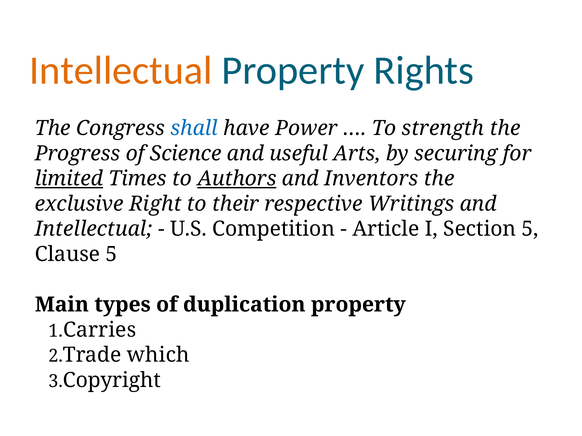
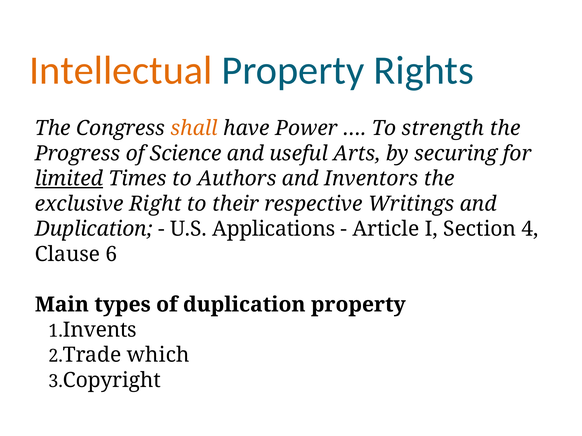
shall colour: blue -> orange
Authors underline: present -> none
Intellectual at (94, 229): Intellectual -> Duplication
Competition: Competition -> Applications
Section 5: 5 -> 4
Clause 5: 5 -> 6
Carries: Carries -> Invents
